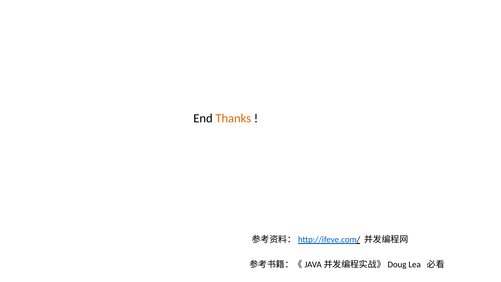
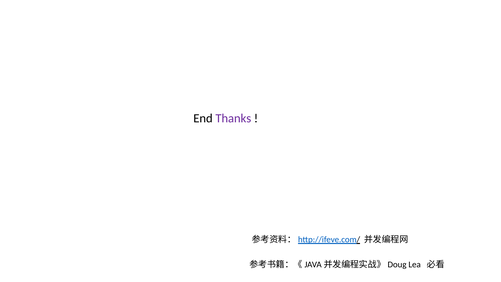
Thanks colour: orange -> purple
